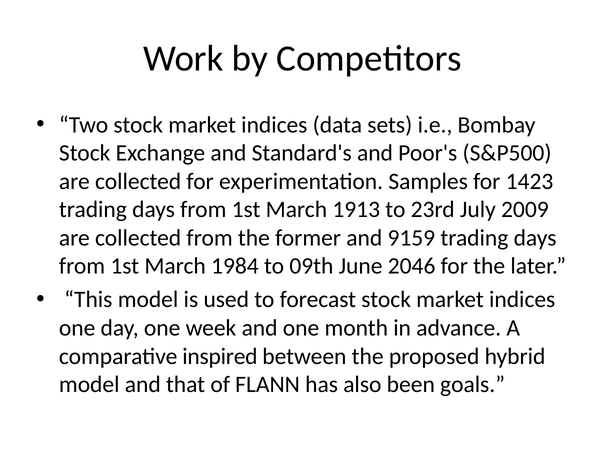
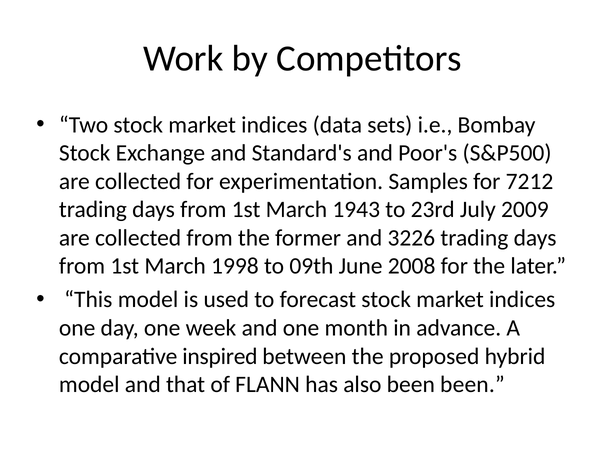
1423: 1423 -> 7212
1913: 1913 -> 1943
9159: 9159 -> 3226
1984: 1984 -> 1998
2046: 2046 -> 2008
been goals: goals -> been
